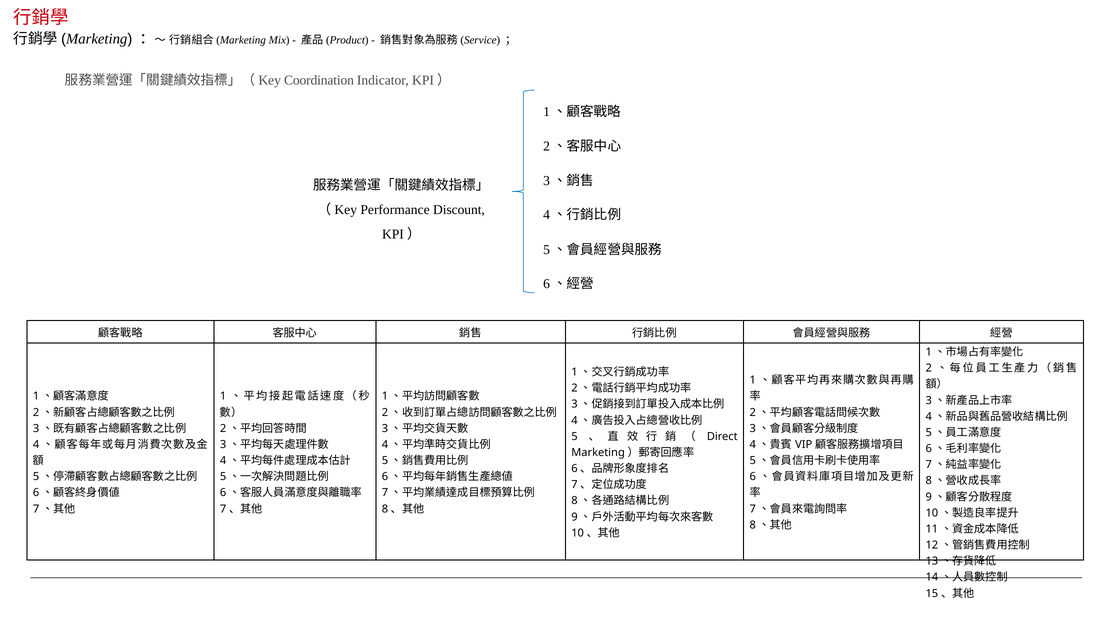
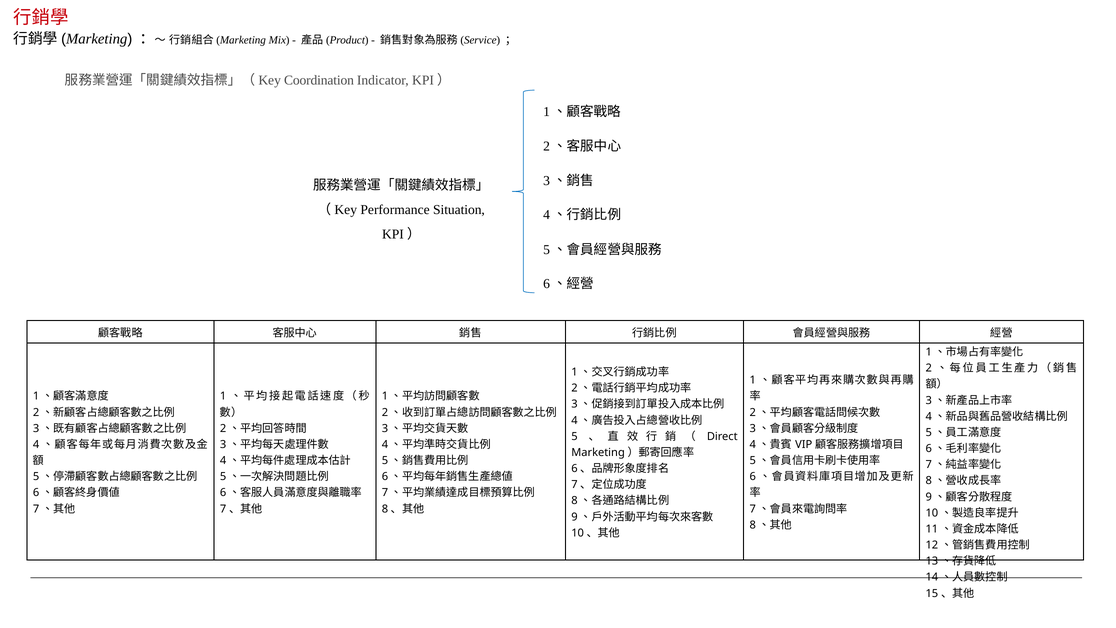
Discount: Discount -> Situation
